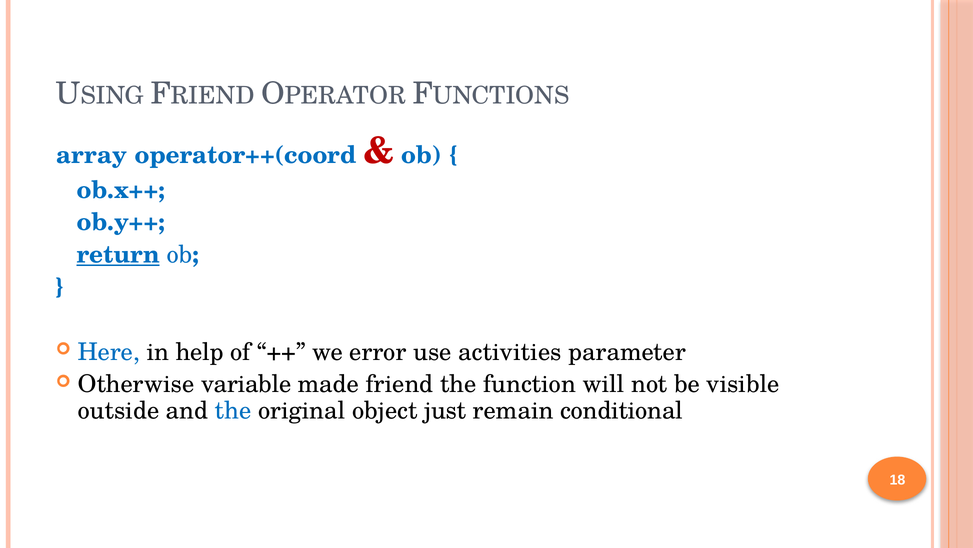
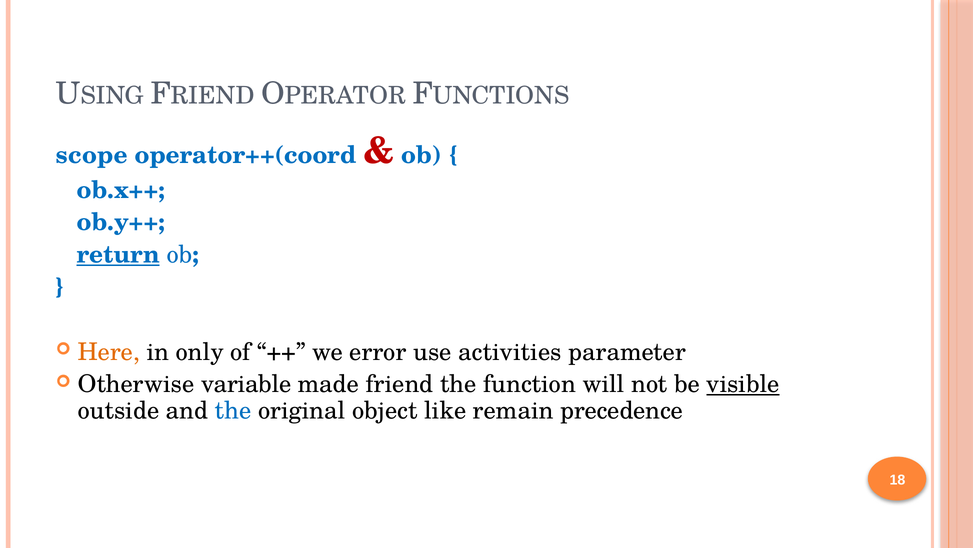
array: array -> scope
Here colour: blue -> orange
help: help -> only
visible underline: none -> present
just: just -> like
conditional: conditional -> precedence
